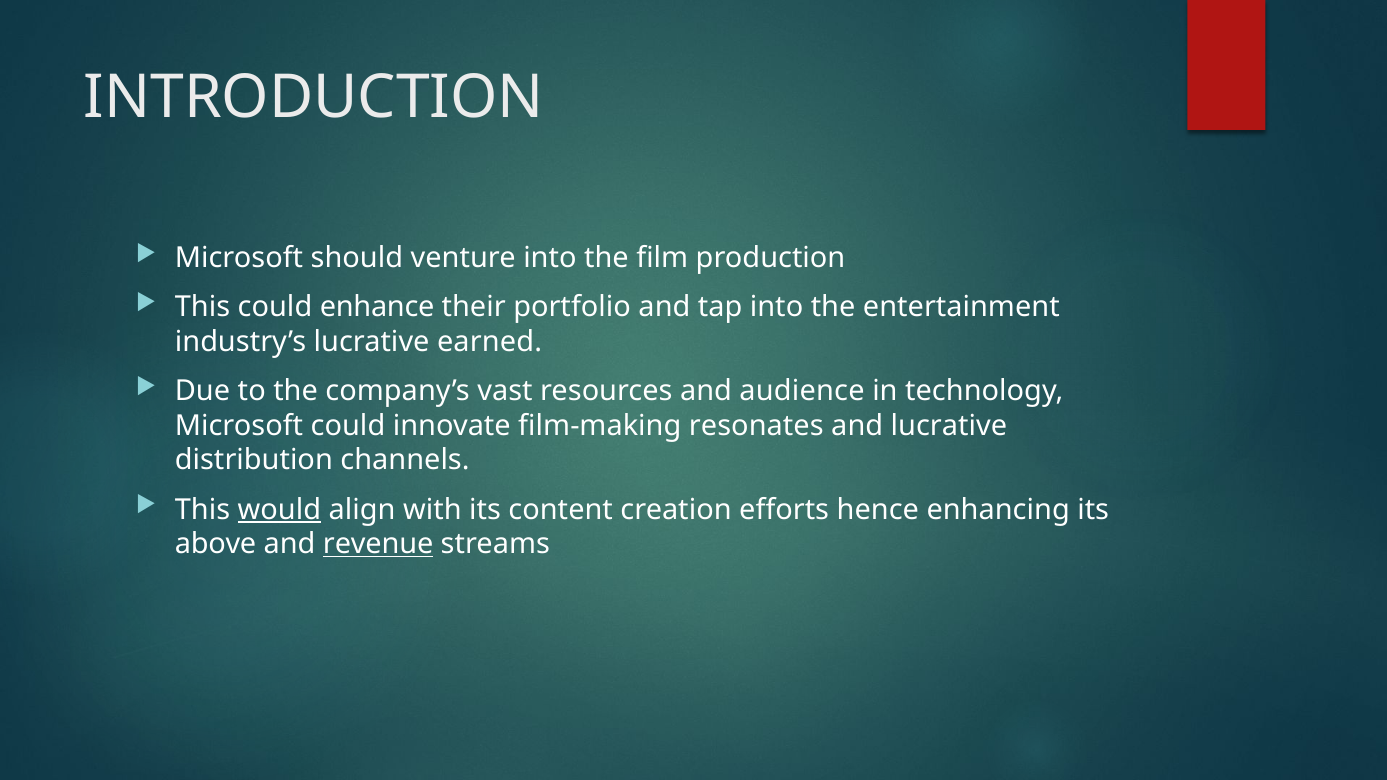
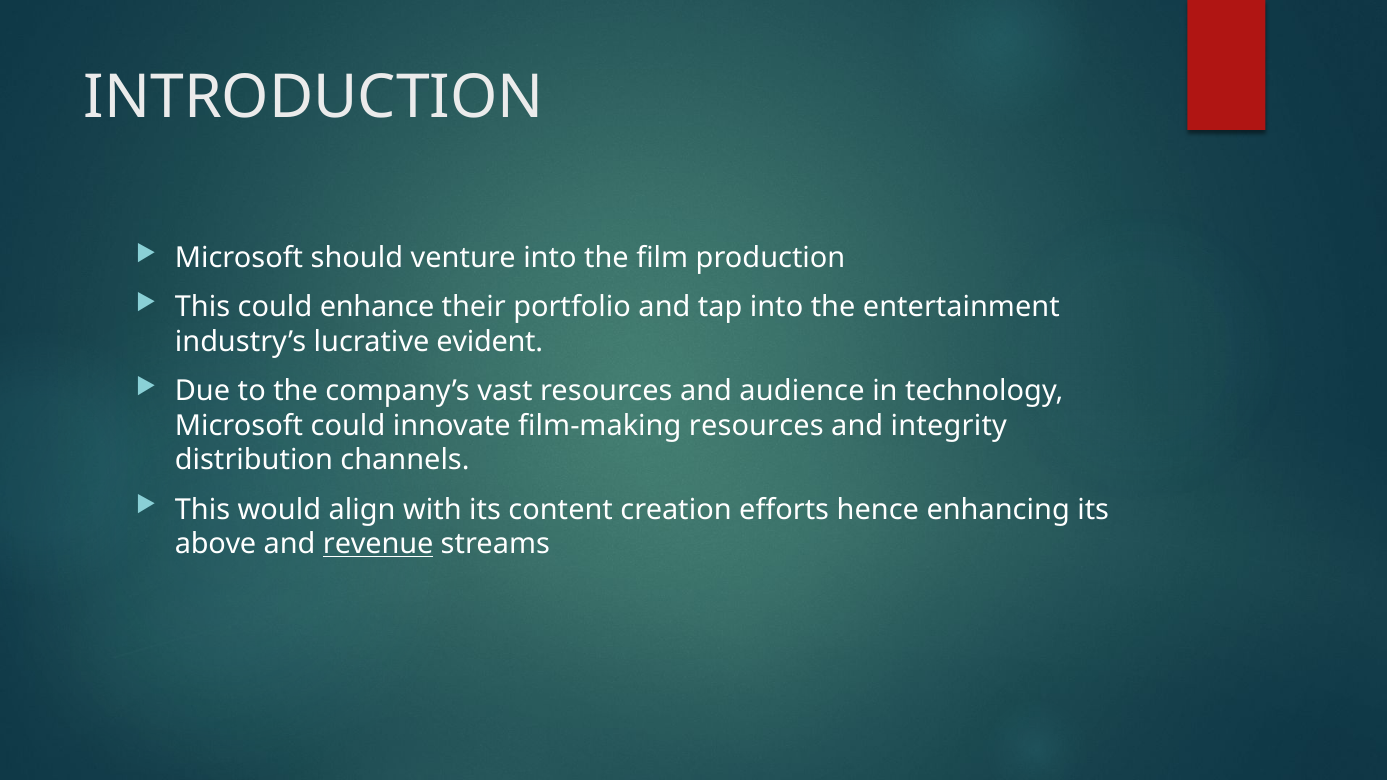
earned: earned -> evident
film-making resonates: resonates -> resources
and lucrative: lucrative -> integrity
would underline: present -> none
